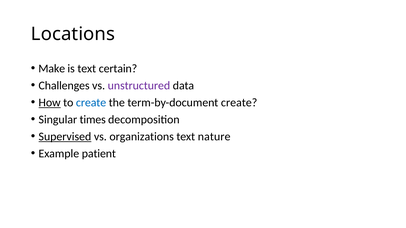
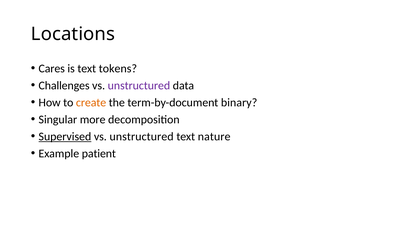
Make: Make -> Cares
certain: certain -> tokens
How underline: present -> none
create at (91, 103) colour: blue -> orange
term-by-document create: create -> binary
times: times -> more
organizations at (142, 137): organizations -> unstructured
